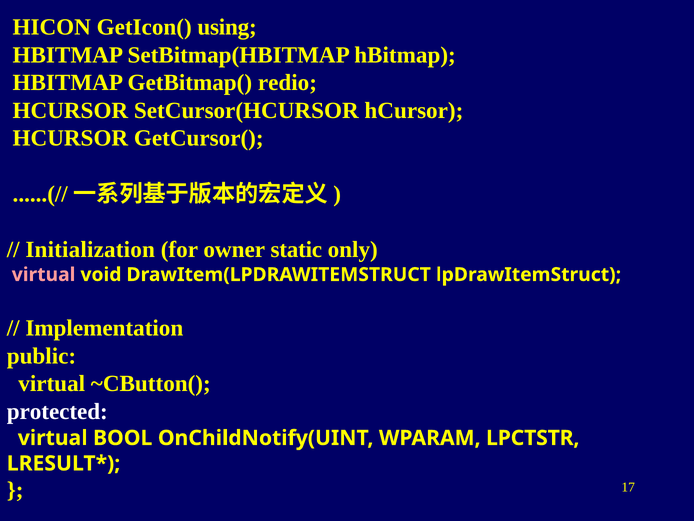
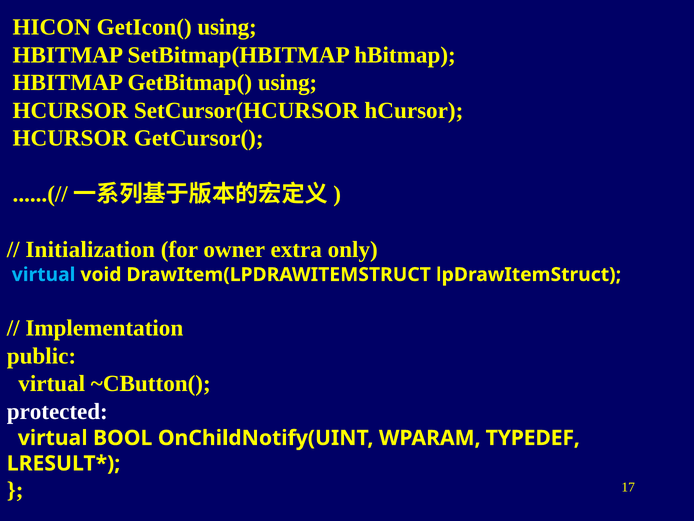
GetBitmap( redio: redio -> using
static: static -> extra
virtual at (44, 274) colour: pink -> light blue
LPCTSTR: LPCTSTR -> TYPEDEF
